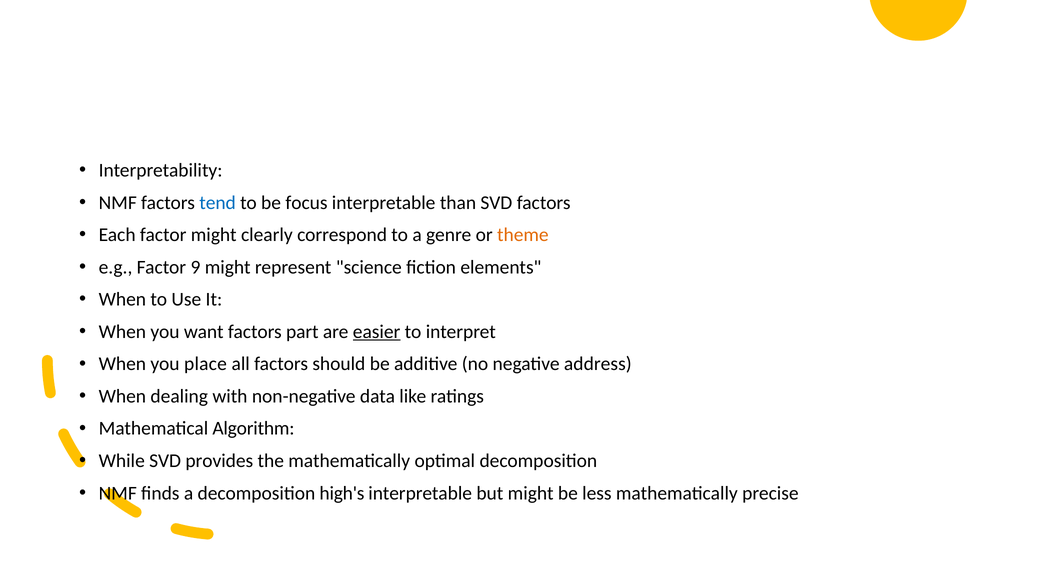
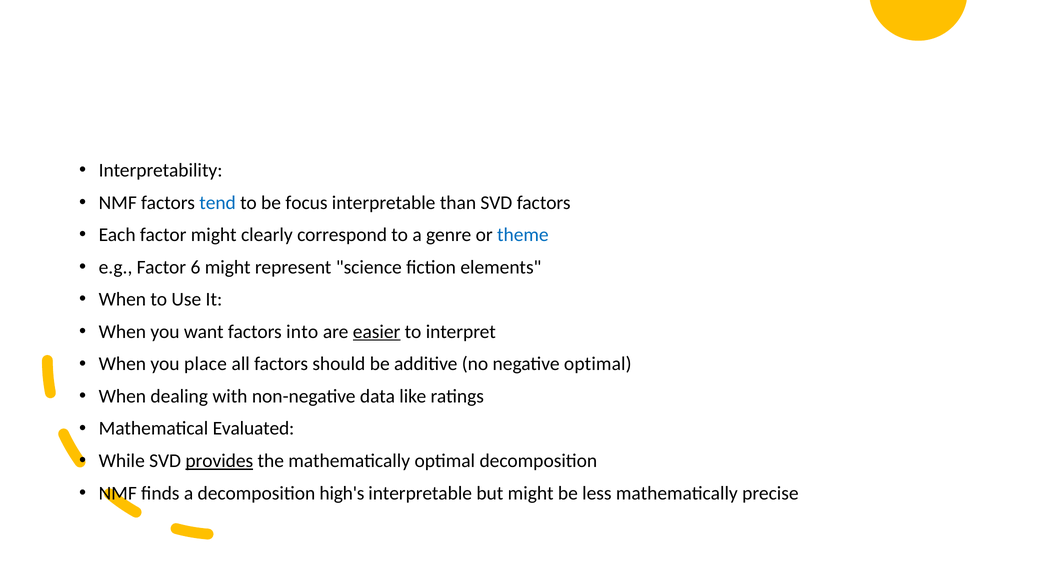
theme colour: orange -> blue
9: 9 -> 6
part: part -> into
negative address: address -> optimal
Algorithm: Algorithm -> Evaluated
provides underline: none -> present
